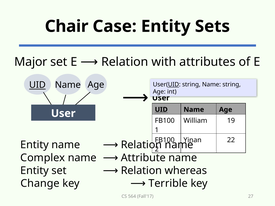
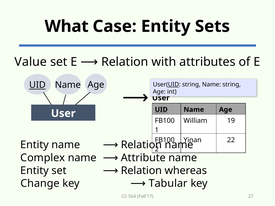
Chair: Chair -> What
Major: Major -> Value
Terrible: Terrible -> Tabular
